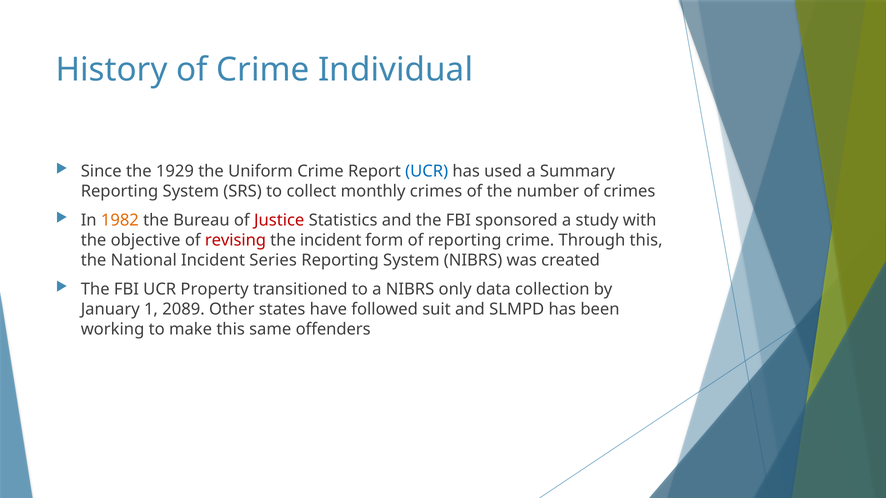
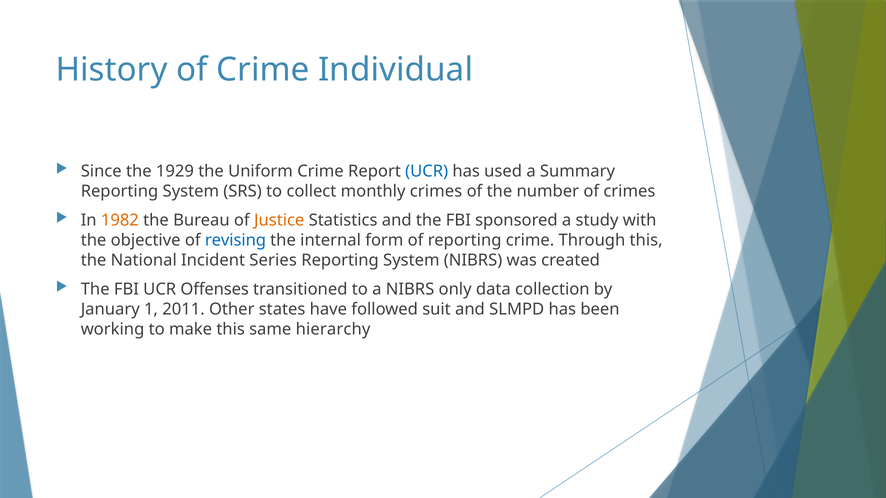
Justice colour: red -> orange
revising colour: red -> blue
the incident: incident -> internal
Property: Property -> Offenses
2089: 2089 -> 2011
offenders: offenders -> hierarchy
